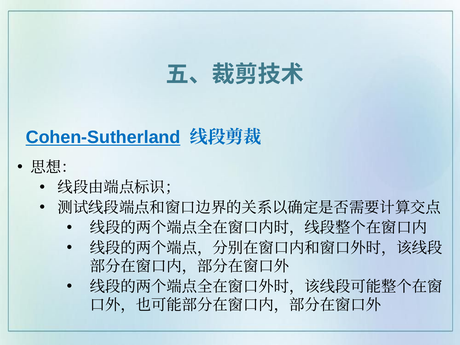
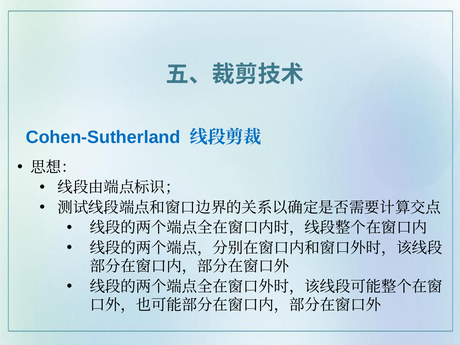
Cohen-Sutherland underline: present -> none
